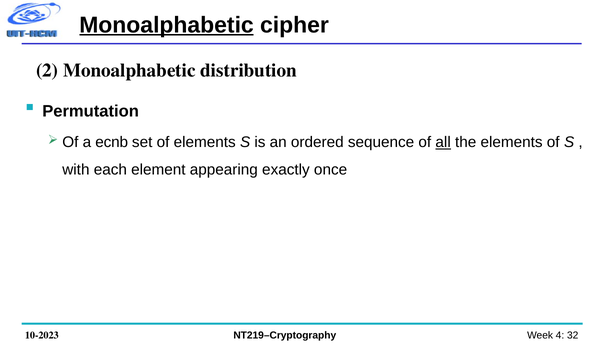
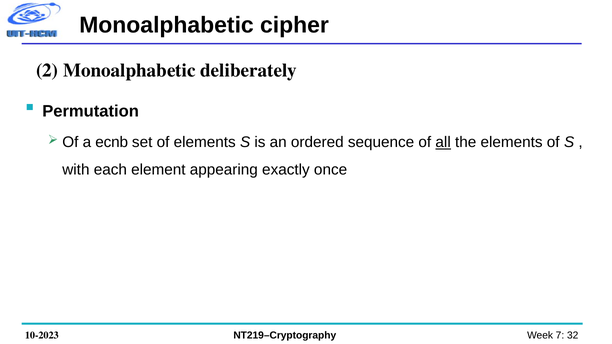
Monoalphabetic at (167, 25) underline: present -> none
distribution: distribution -> deliberately
4: 4 -> 7
